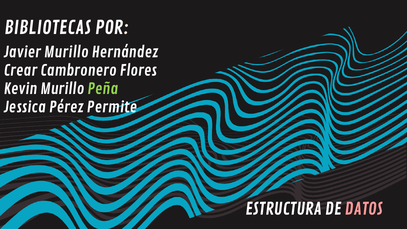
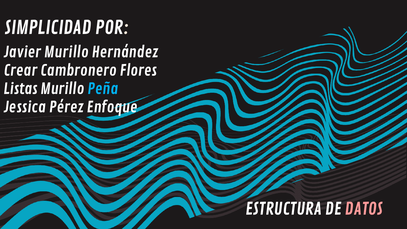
BIBLIOTECAS: BIBLIOTECAS -> SIMPLICIDAD
Kevin: Kevin -> Listas
Peña colour: light green -> light blue
Permite: Permite -> Enfoque
